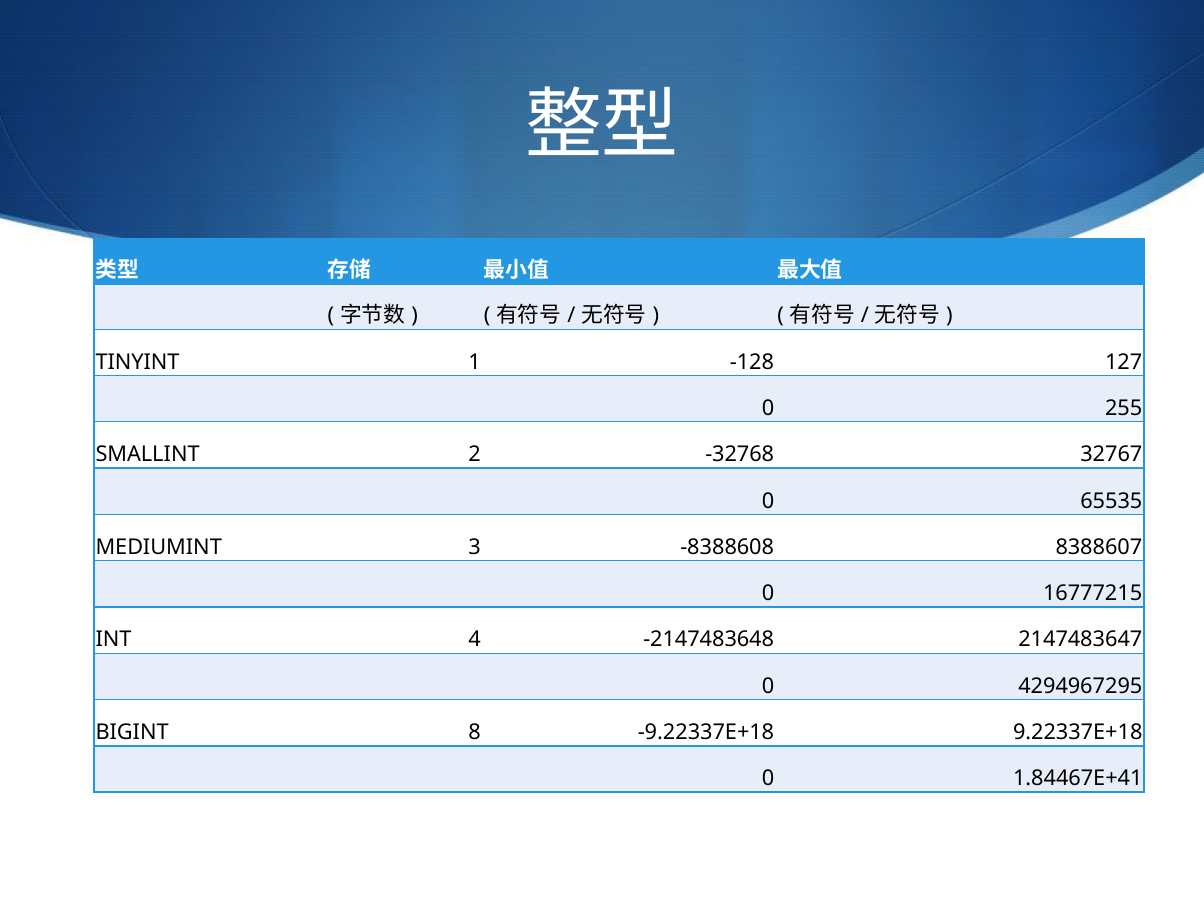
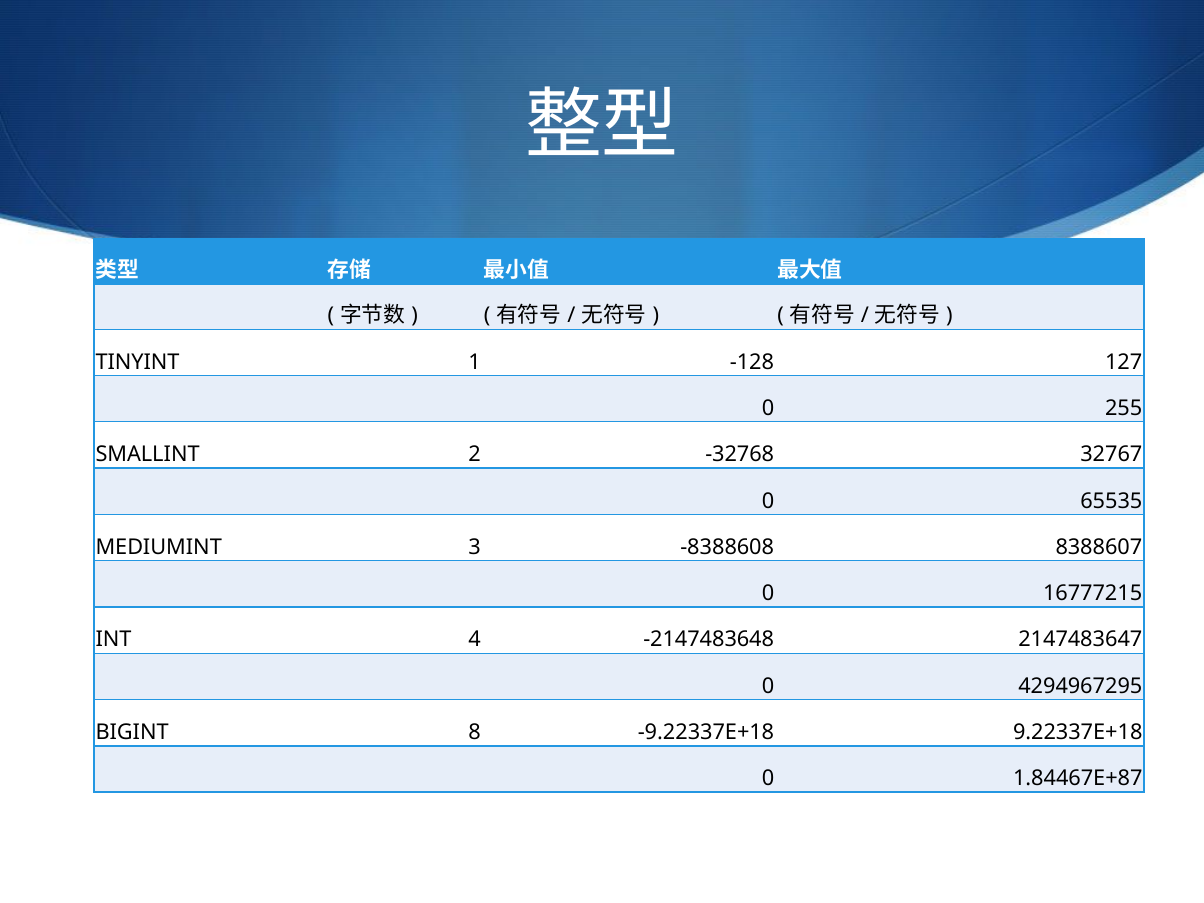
1.84467E+41: 1.84467E+41 -> 1.84467E+87
